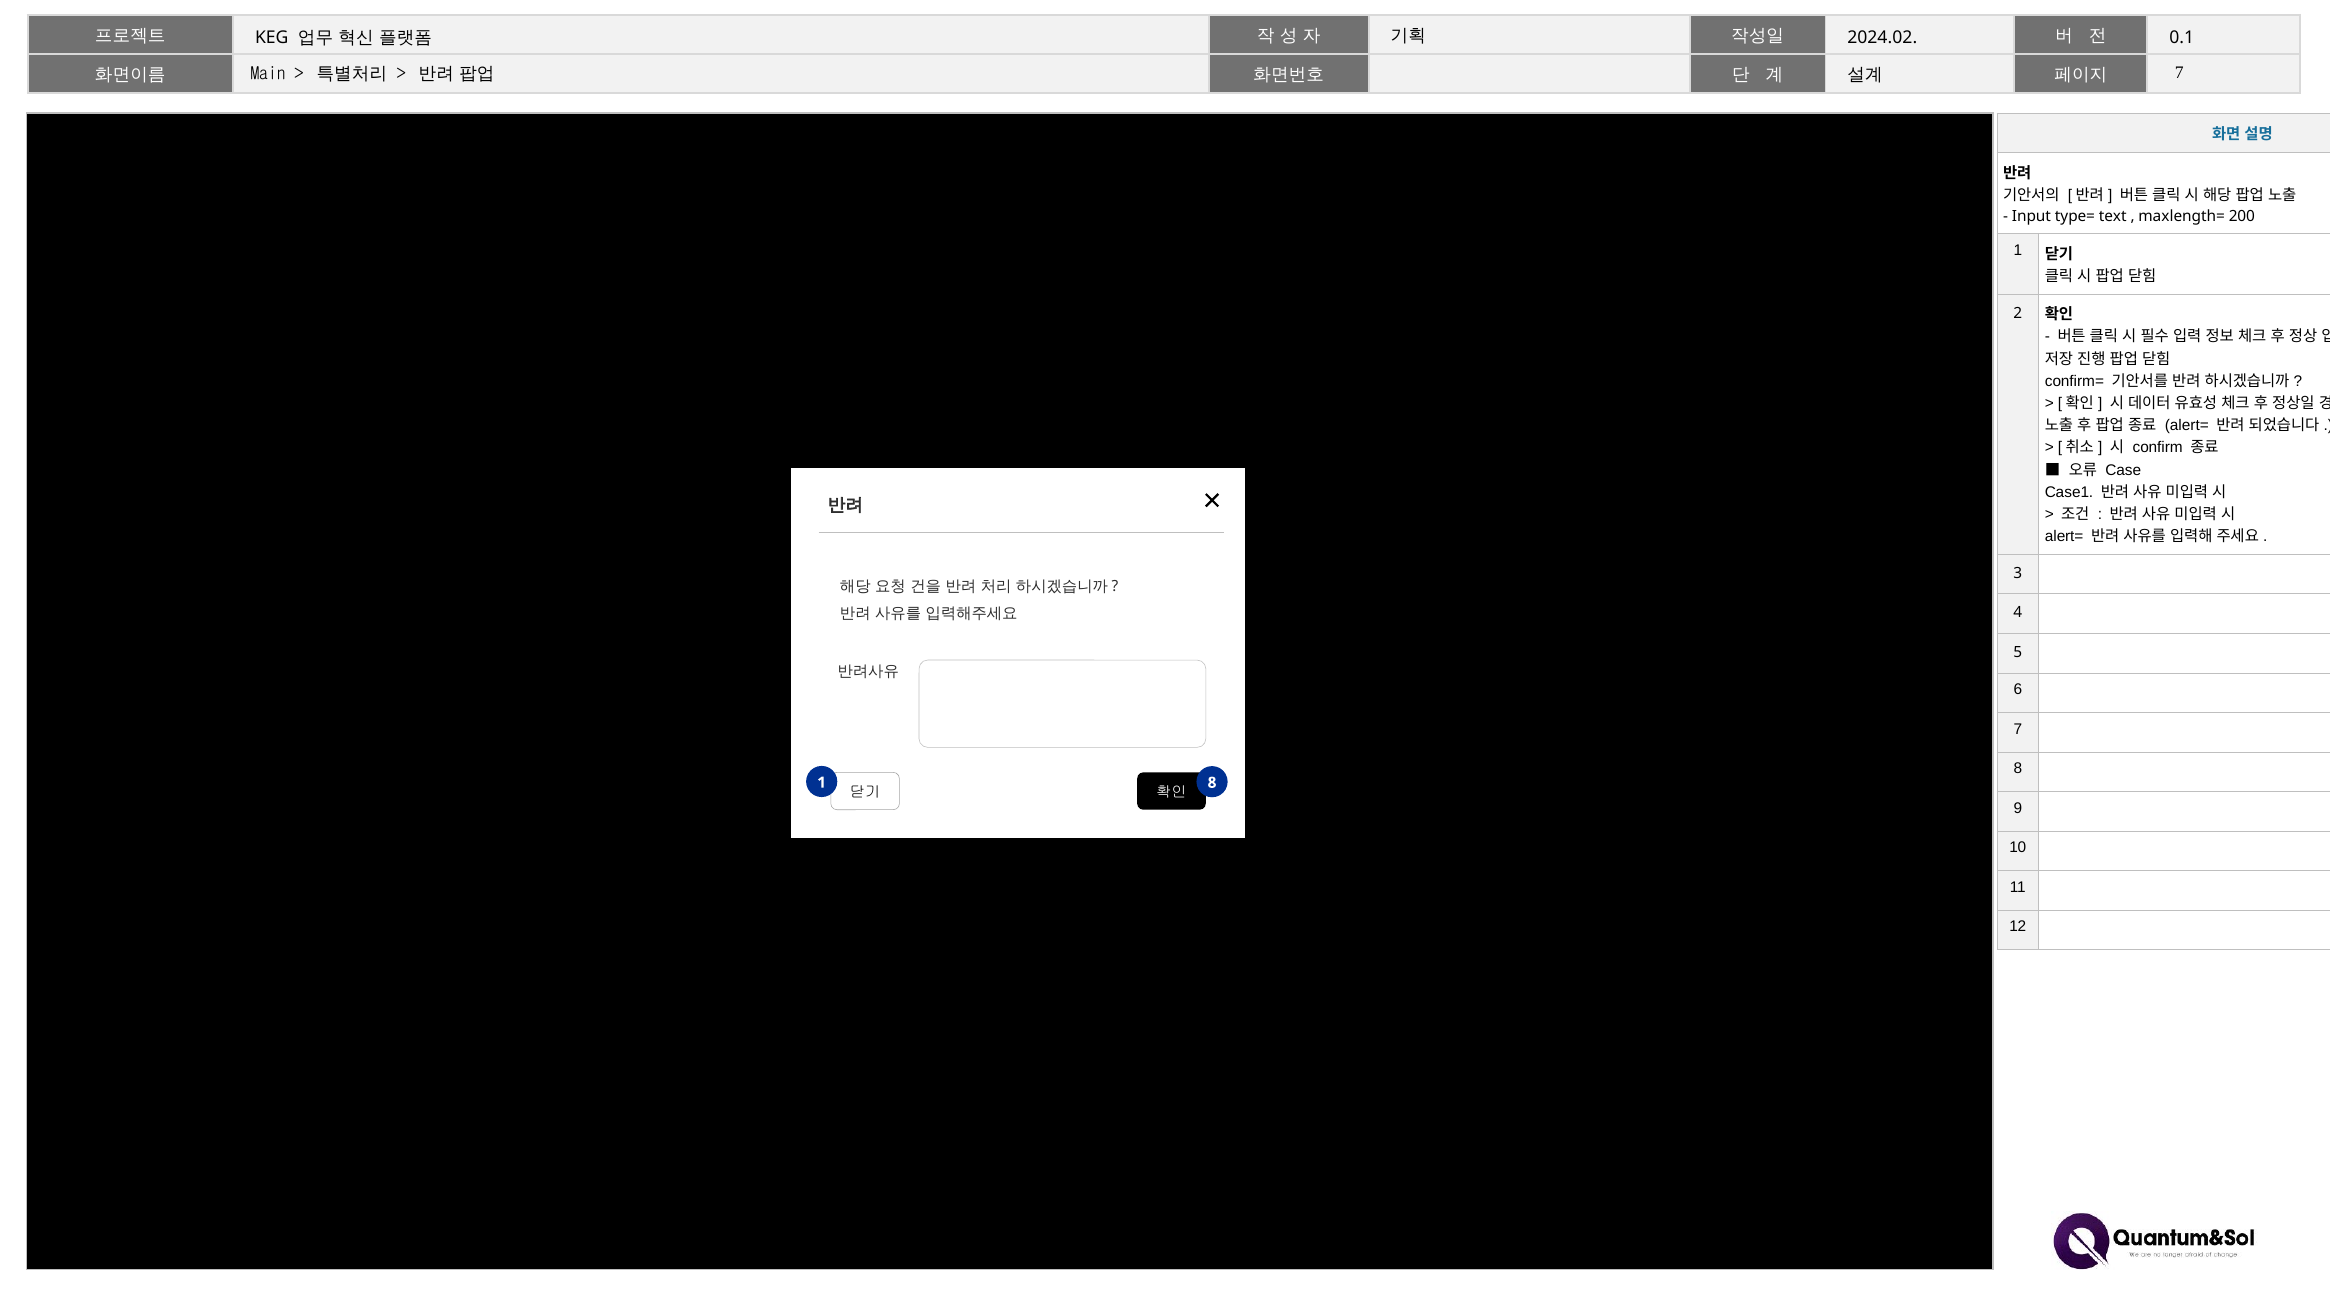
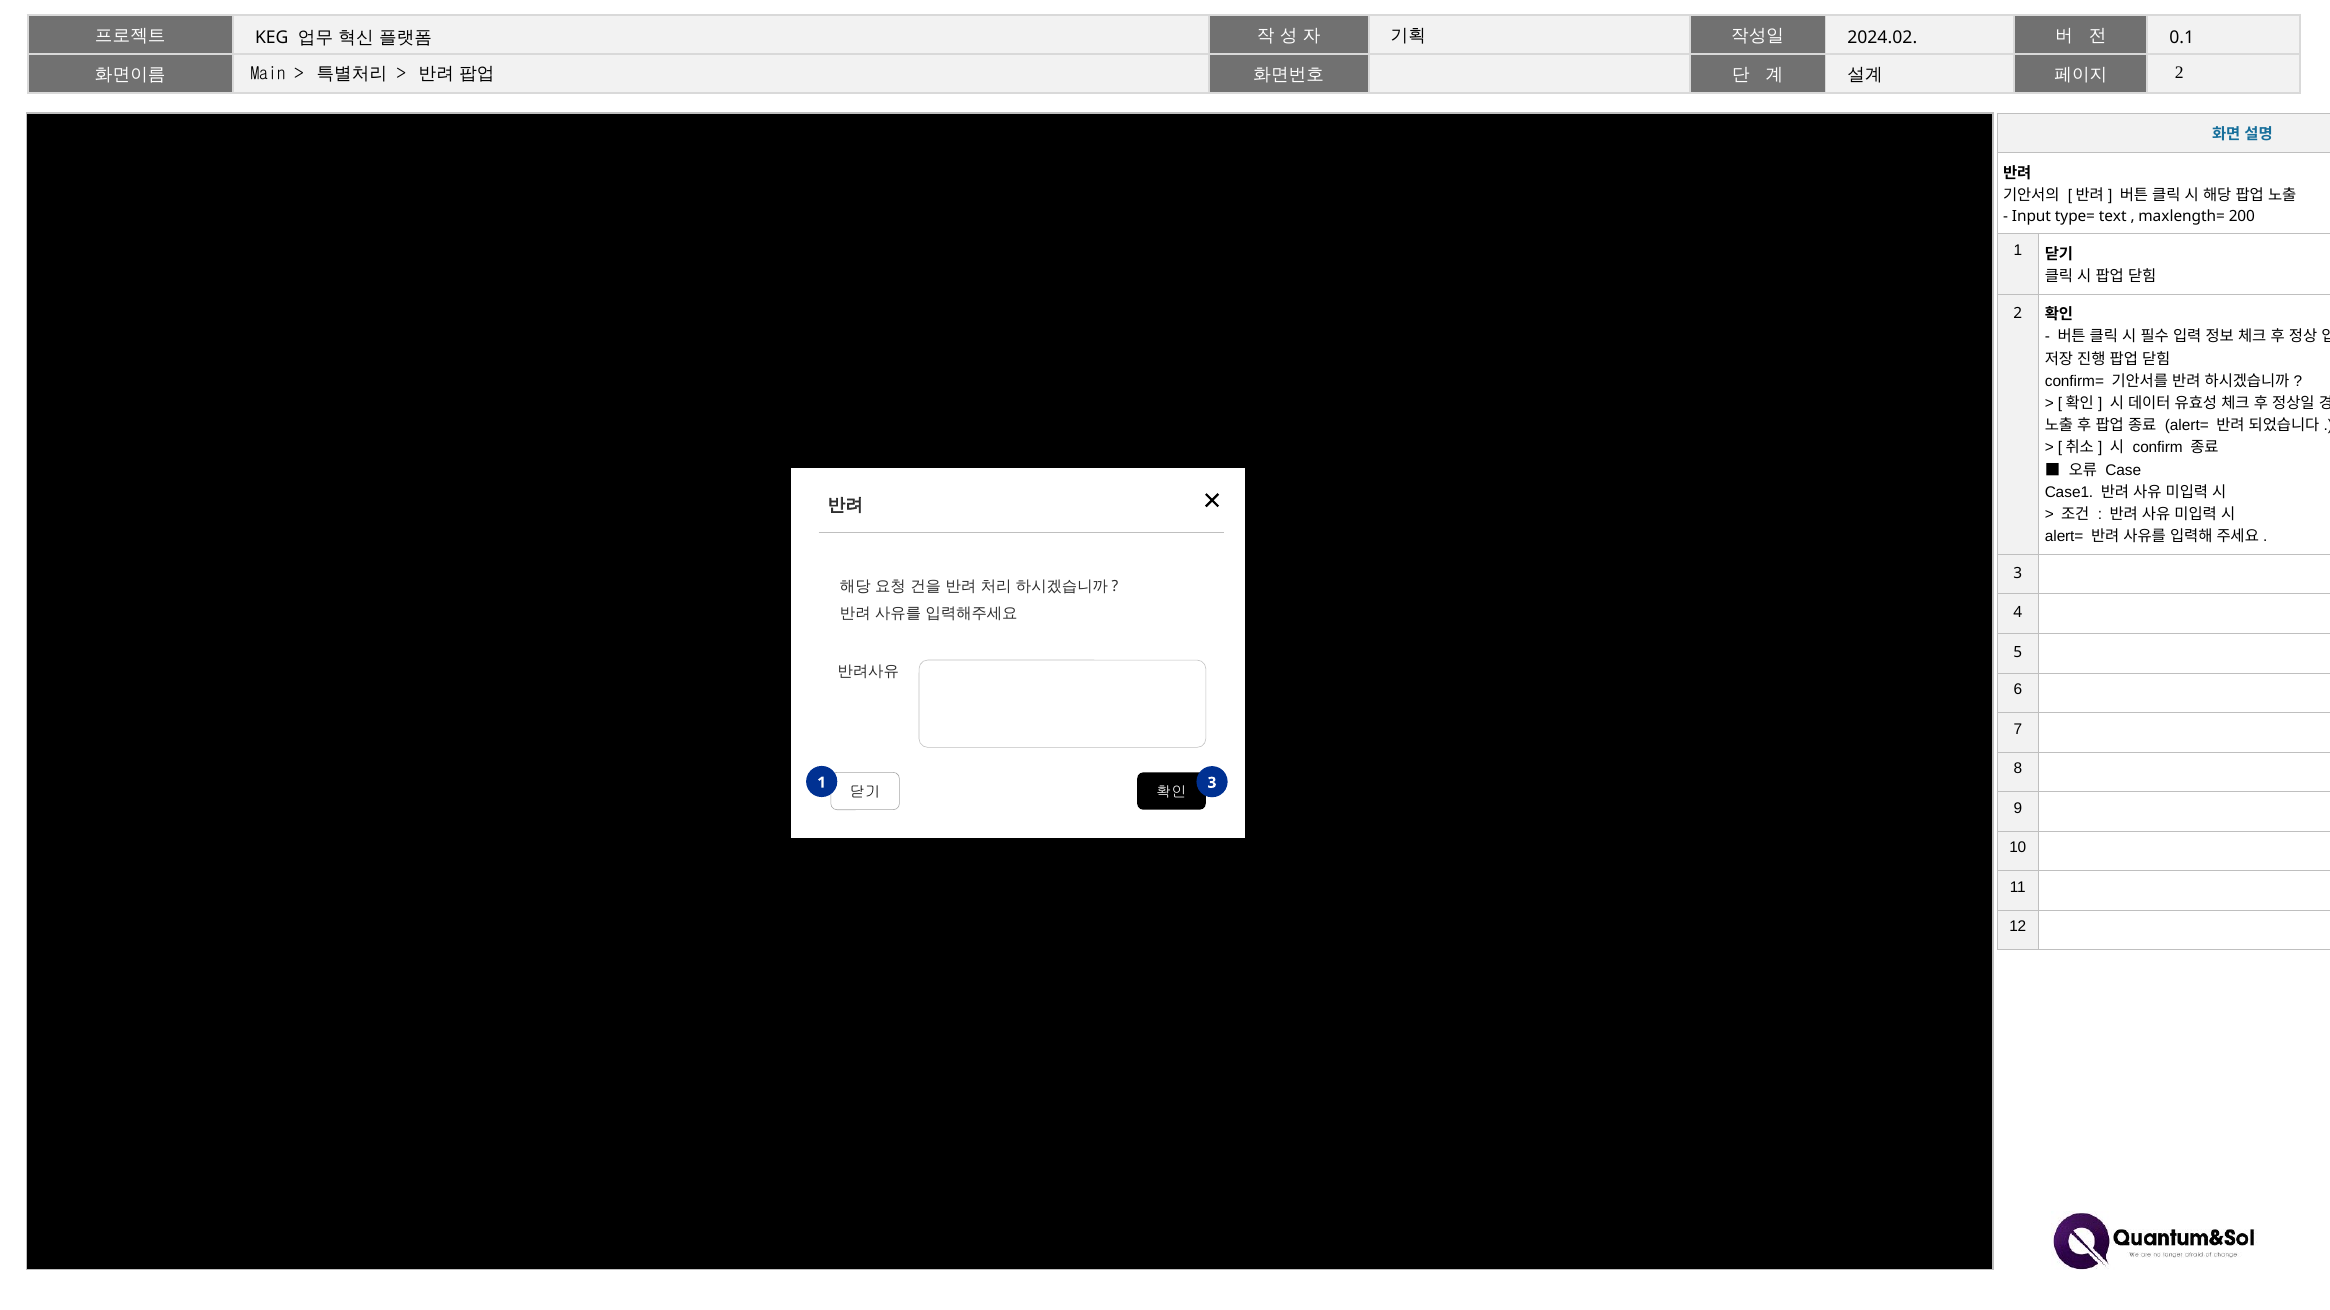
7 at (2179, 73): 7 -> 2
1 8: 8 -> 3
